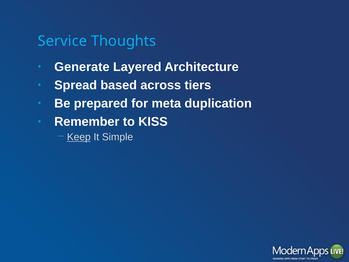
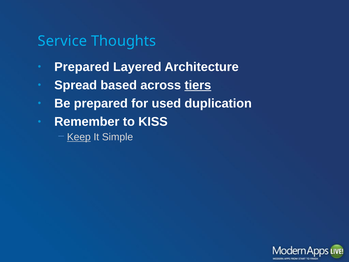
Generate at (82, 67): Generate -> Prepared
tiers underline: none -> present
meta: meta -> used
